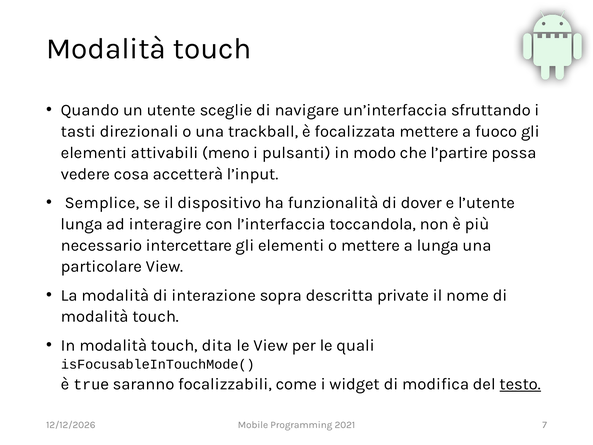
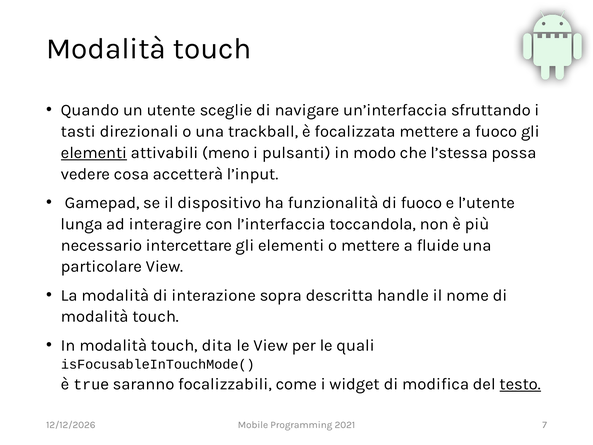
elementi at (94, 153) underline: none -> present
l’partire: l’partire -> l’stessa
Semplice: Semplice -> Gamepad
di dover: dover -> fuoco
a lunga: lunga -> fluide
private: private -> handle
